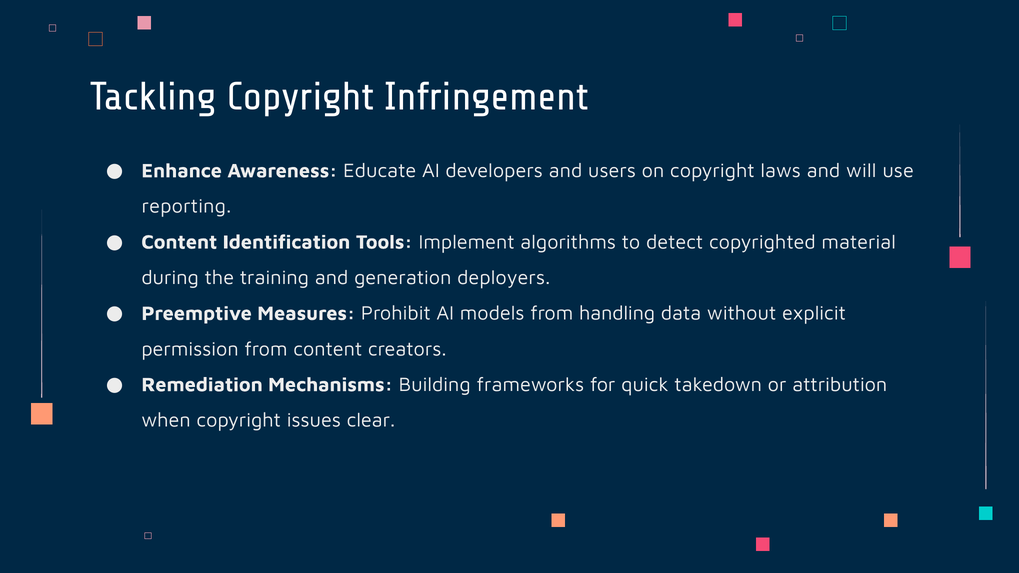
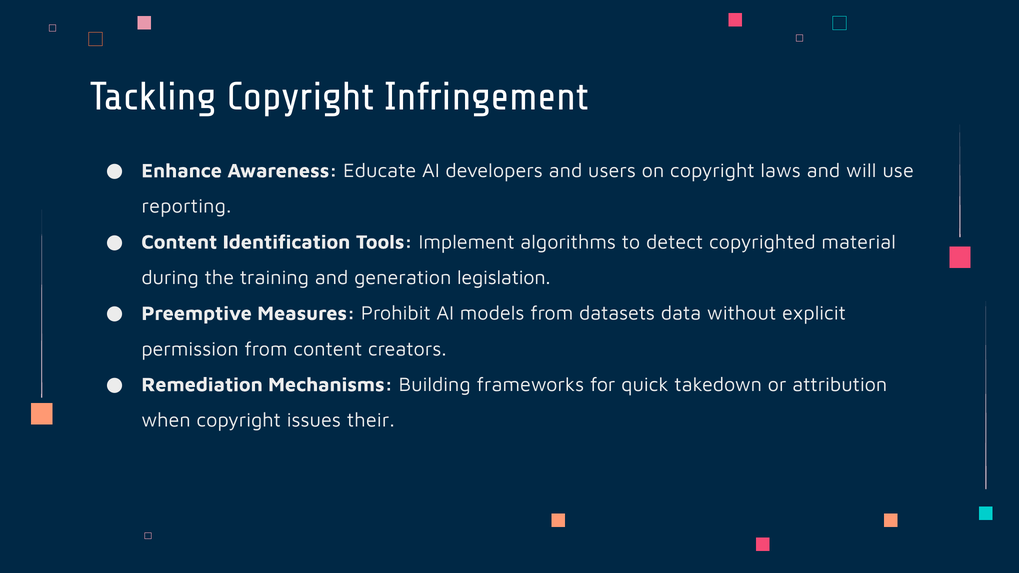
deployers: deployers -> legislation
handling: handling -> datasets
clear: clear -> their
